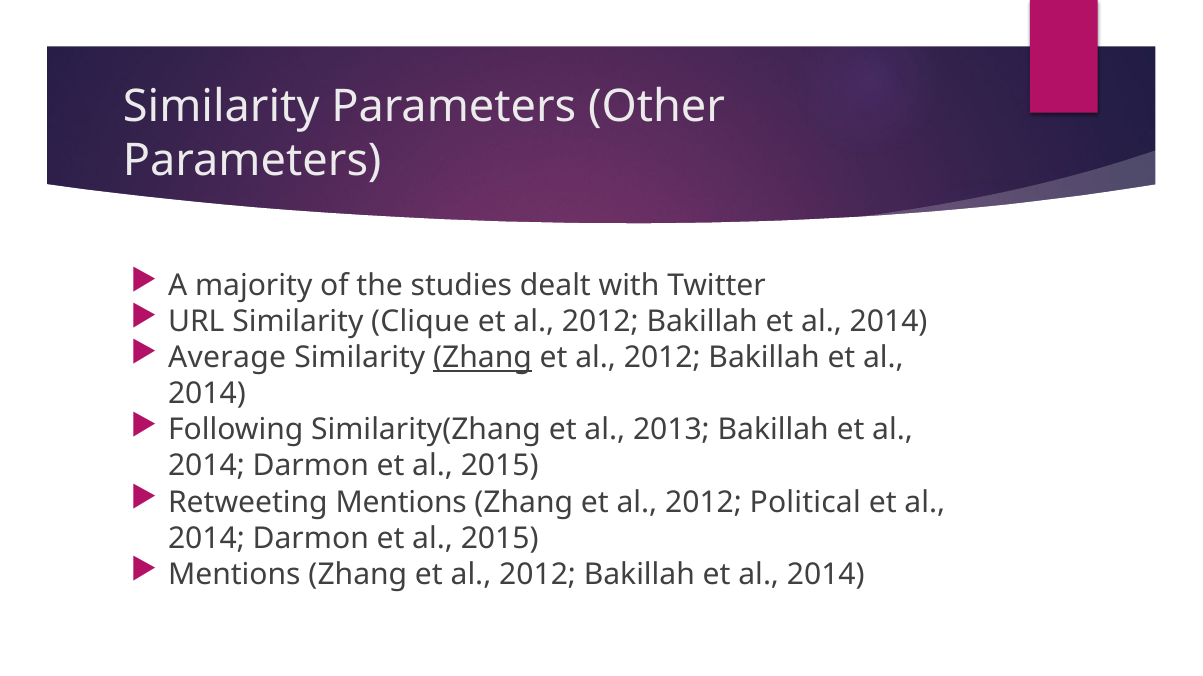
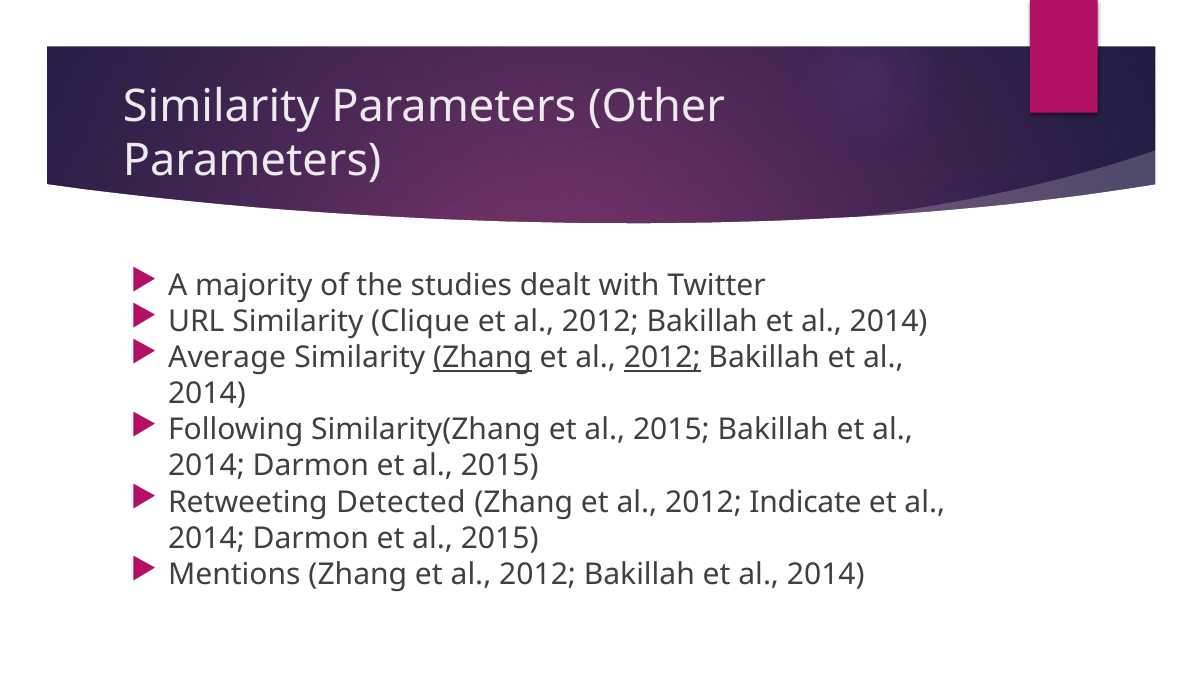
2012 at (662, 358) underline: none -> present
Similarity(Zhang et al 2013: 2013 -> 2015
Retweeting Mentions: Mentions -> Detected
Political: Political -> Indicate
